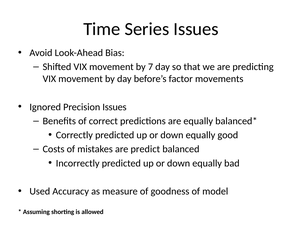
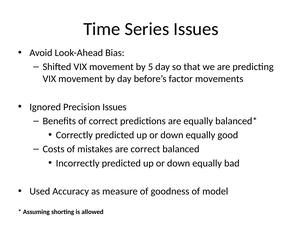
7: 7 -> 5
are predict: predict -> correct
